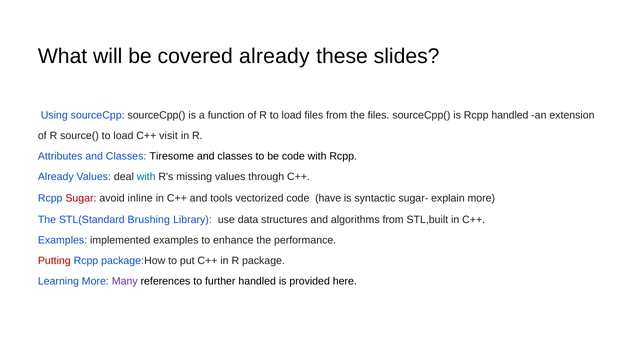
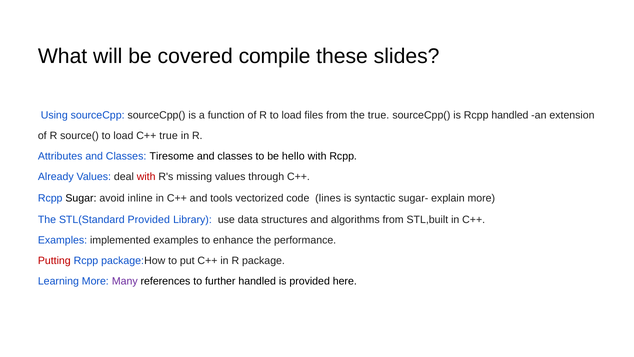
covered already: already -> compile
the files: files -> true
C++ visit: visit -> true
be code: code -> hello
with at (146, 177) colour: blue -> red
Sugar colour: red -> black
have: have -> lines
STL(Standard Brushing: Brushing -> Provided
